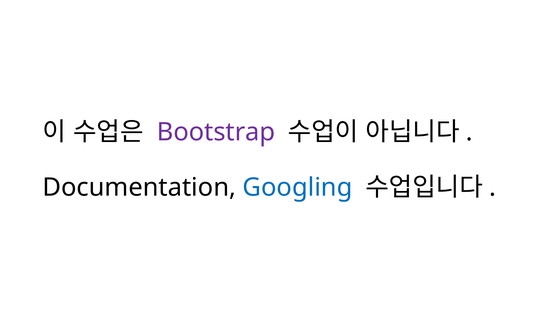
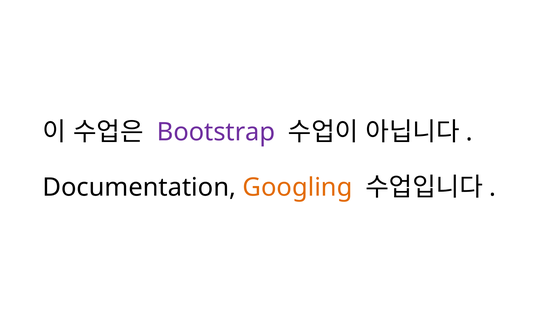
Googling colour: blue -> orange
